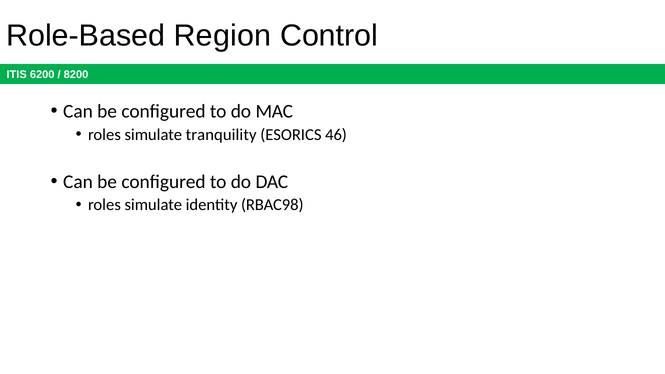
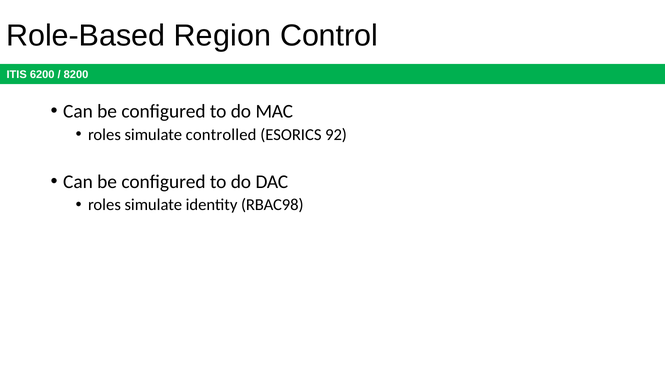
tranquility: tranquility -> controlled
46: 46 -> 92
